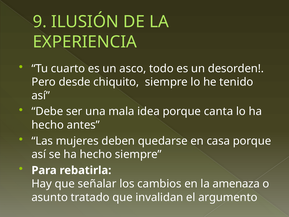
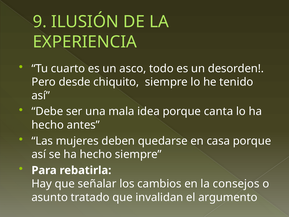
amenaza: amenaza -> consejos
